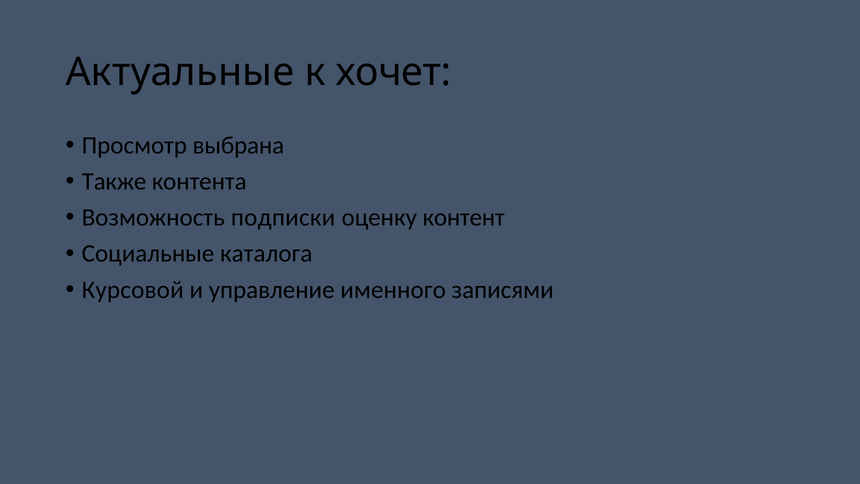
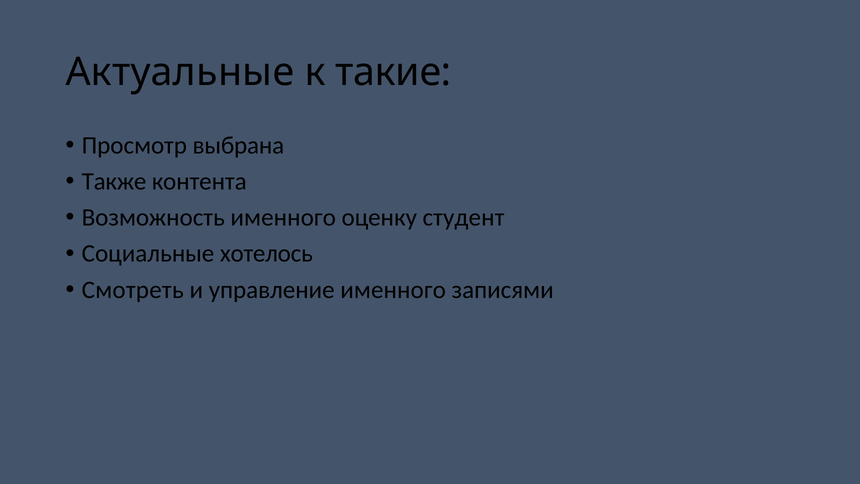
хочет: хочет -> такие
Возможность подписки: подписки -> именного
контент: контент -> студент
каталога: каталога -> хотелось
Курсовой: Курсовой -> Смотреть
